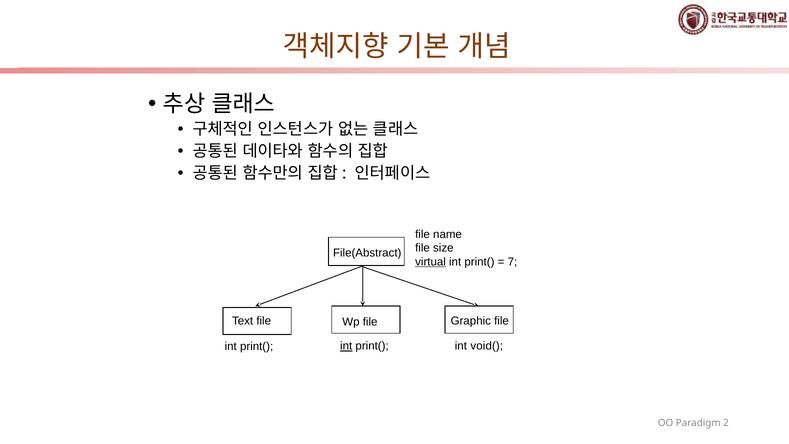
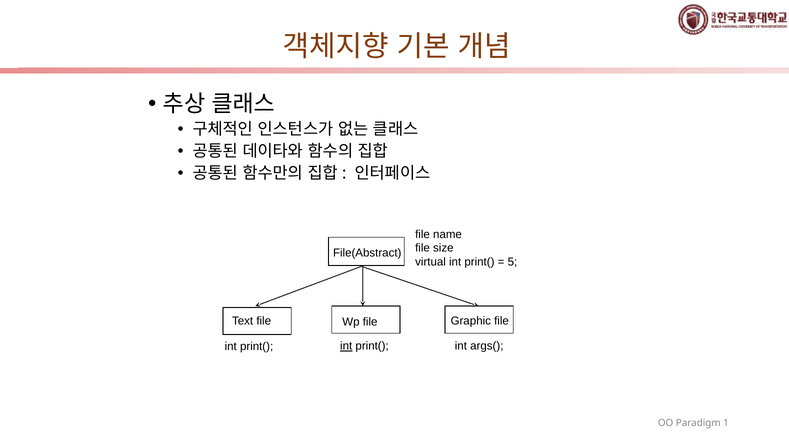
virtual underline: present -> none
7: 7 -> 5
void(: void( -> args(
2: 2 -> 1
